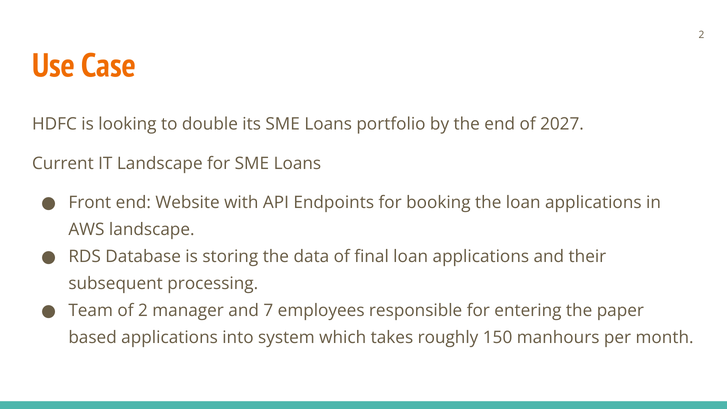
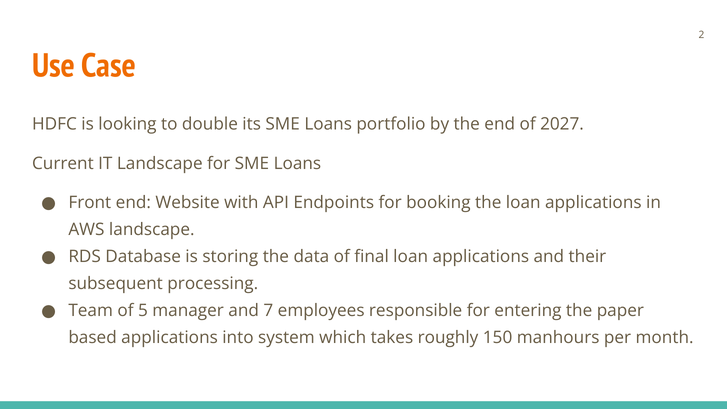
of 2: 2 -> 5
